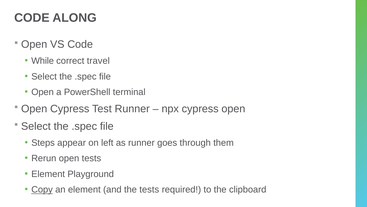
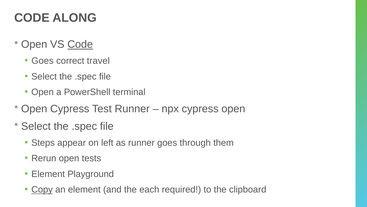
Code at (80, 44) underline: none -> present
While at (43, 61): While -> Goes
the tests: tests -> each
